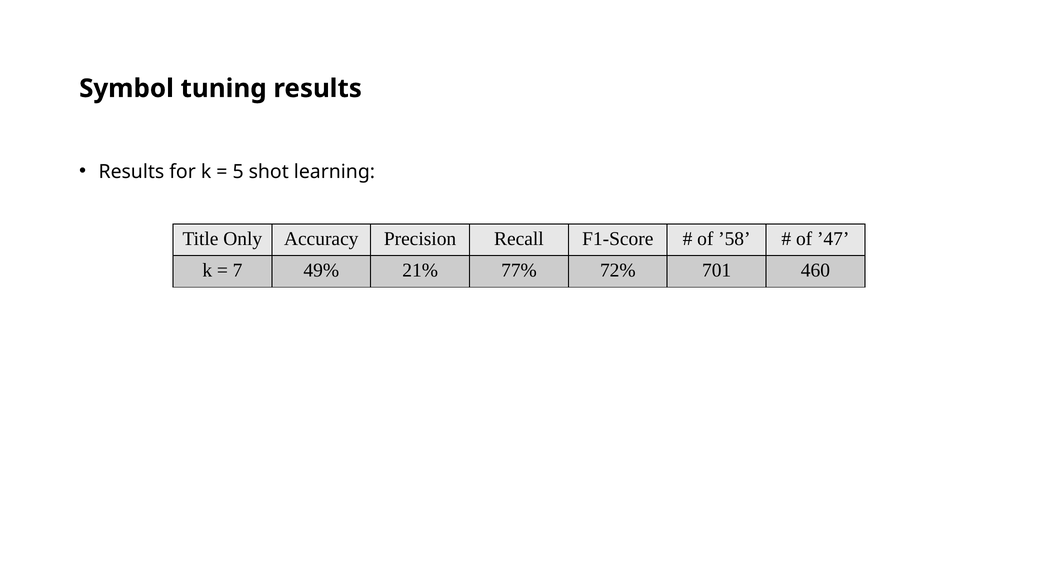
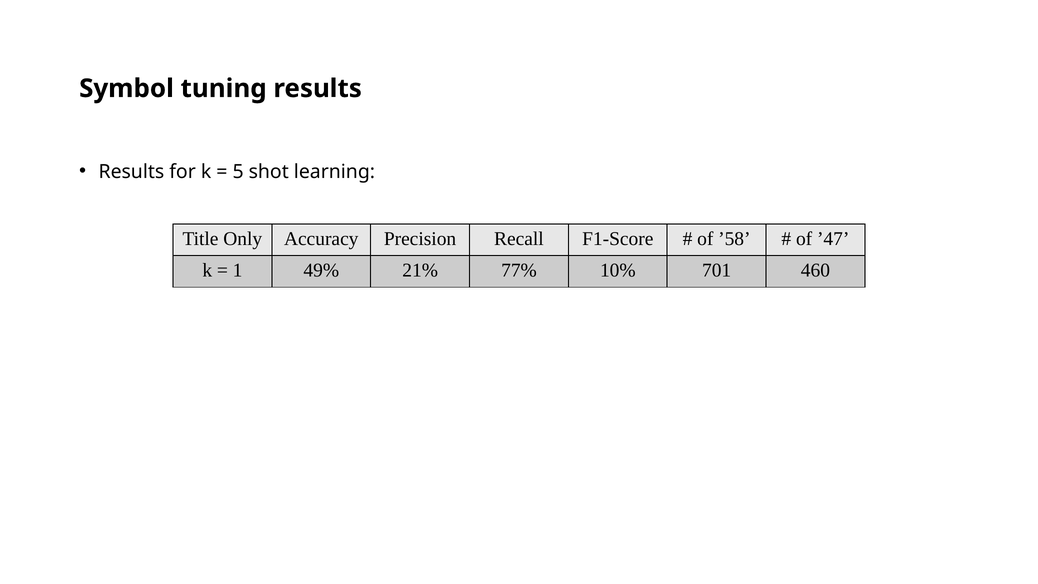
7: 7 -> 1
72%: 72% -> 10%
